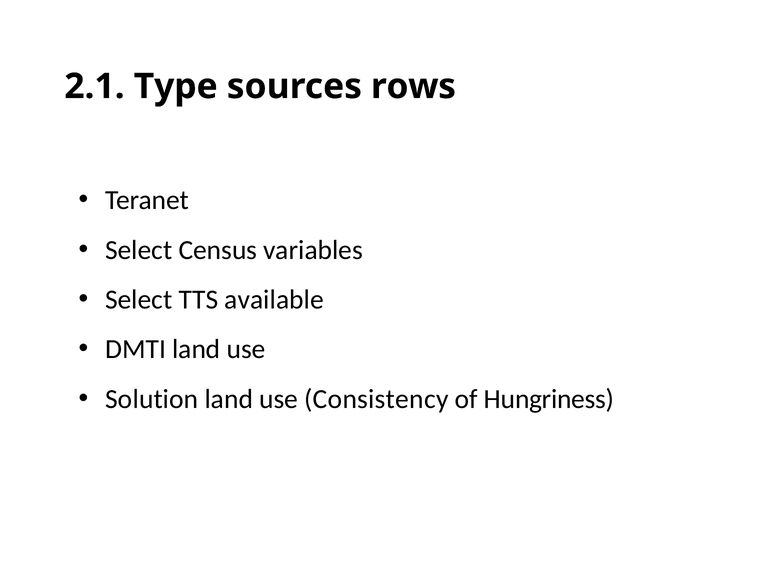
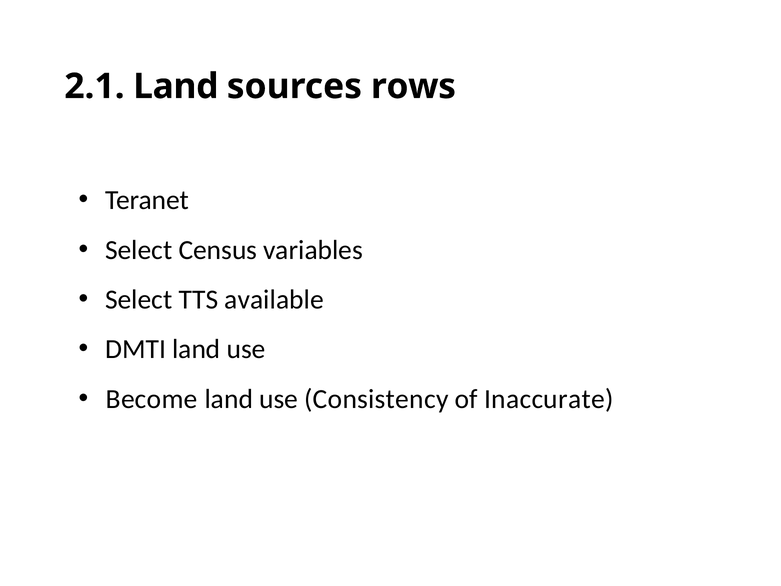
2.1 Type: Type -> Land
Solution: Solution -> Become
Hungriness: Hungriness -> Inaccurate
